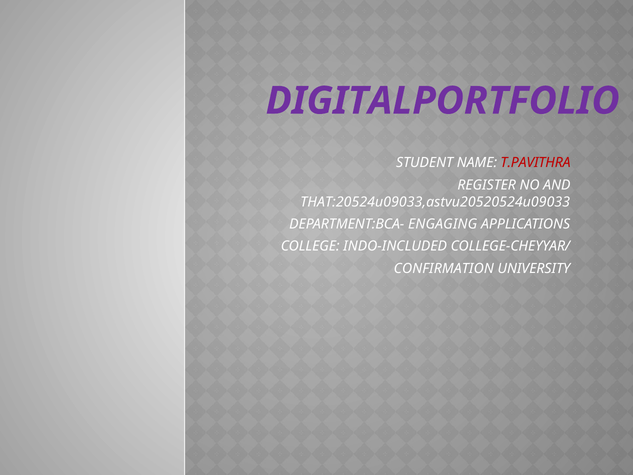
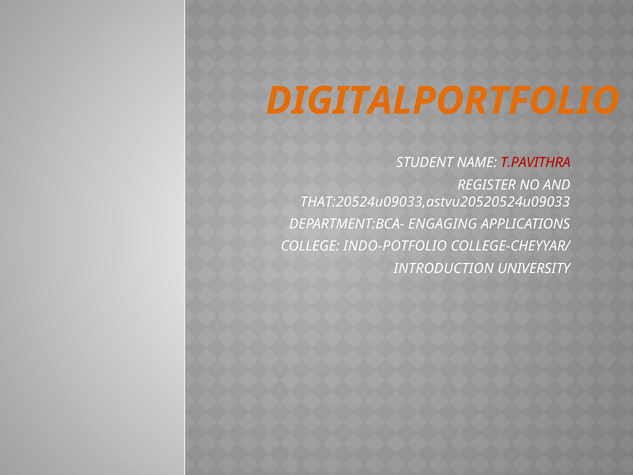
DIGITALPORTFOLIO colour: purple -> orange
INDO-INCLUDED: INDO-INCLUDED -> INDO-POTFOLIO
CONFIRMATION: CONFIRMATION -> INTRODUCTION
